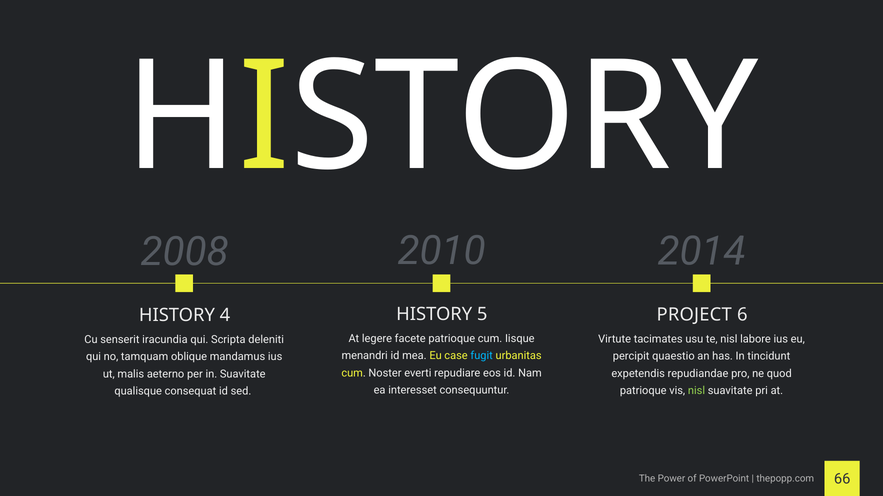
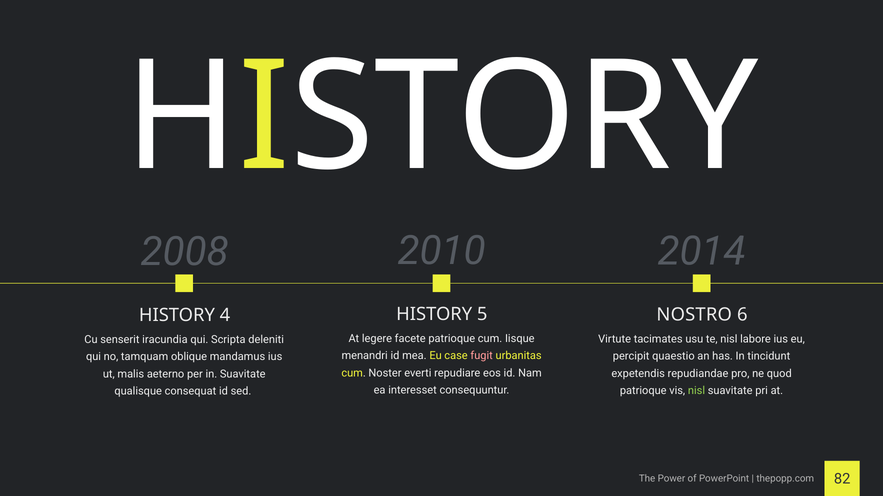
PROJECT: PROJECT -> NOSTRO
fugit colour: light blue -> pink
66: 66 -> 82
